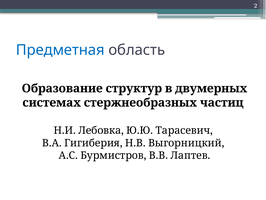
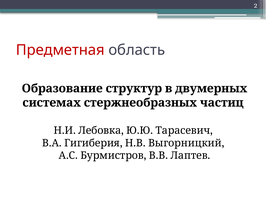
Предметная colour: blue -> red
